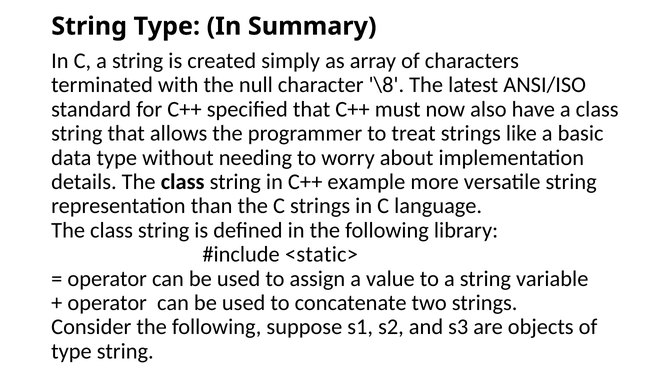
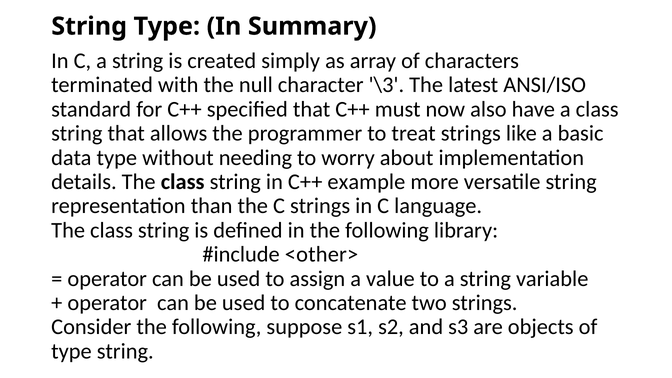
\8: \8 -> \3
<static>: <static> -> <other>
